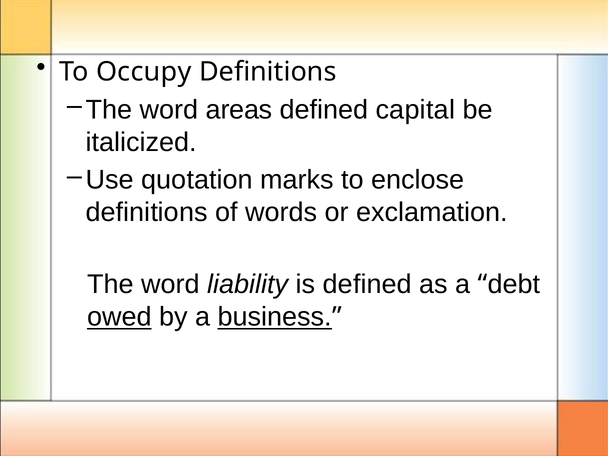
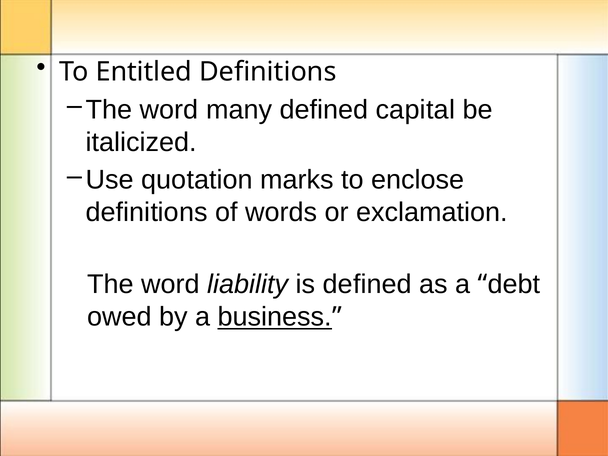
Occupy: Occupy -> Entitled
areas: areas -> many
owed underline: present -> none
